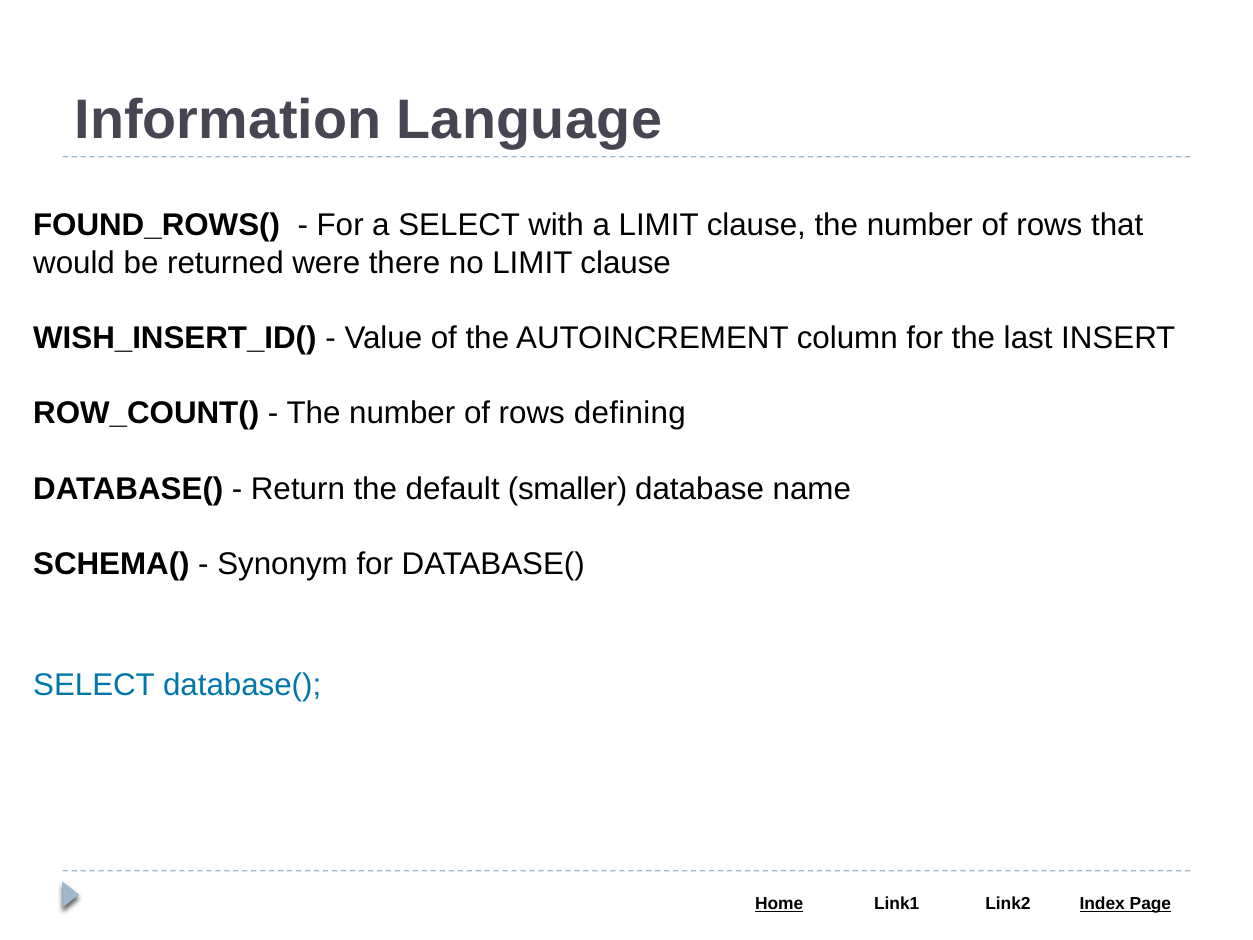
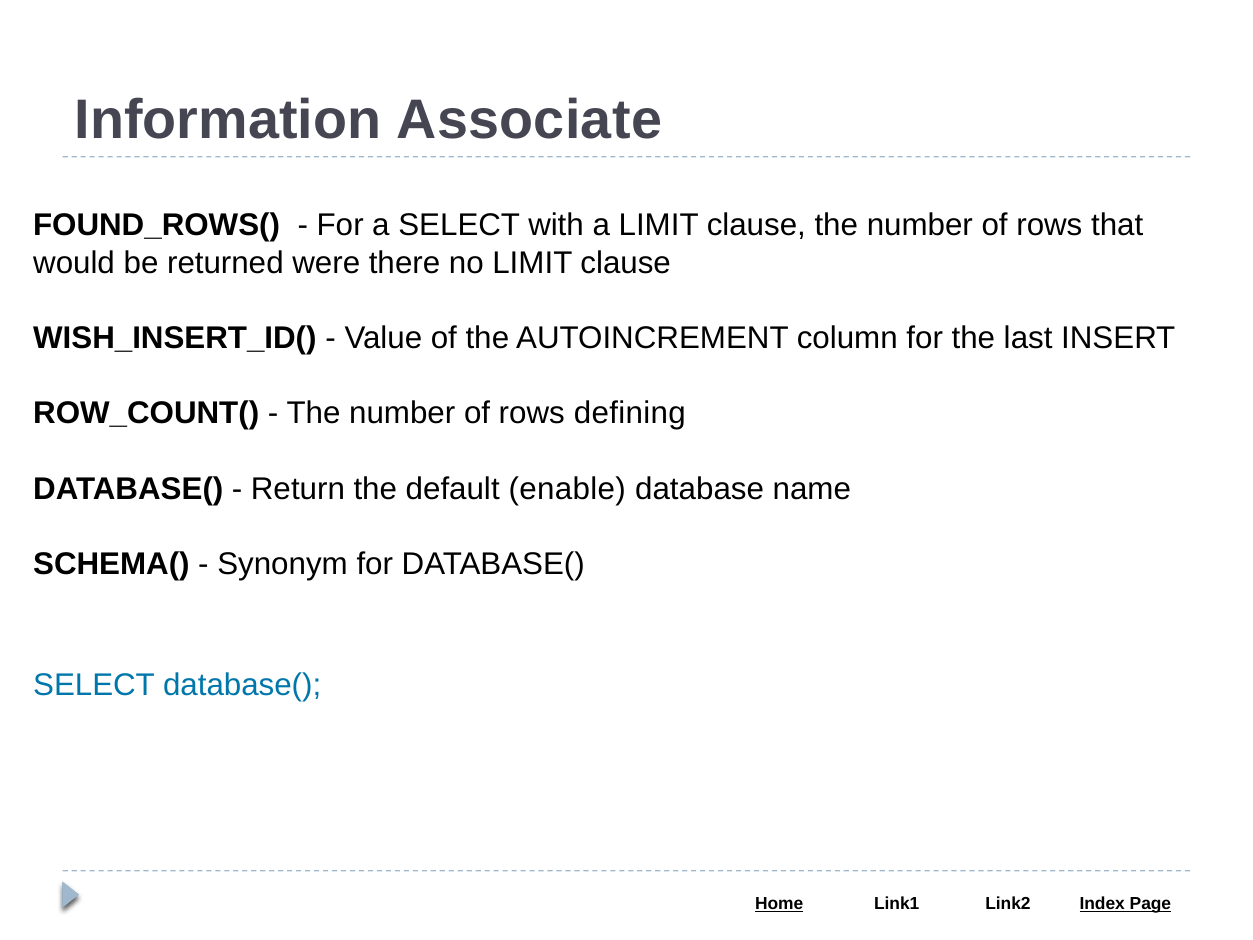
Language: Language -> Associate
smaller: smaller -> enable
